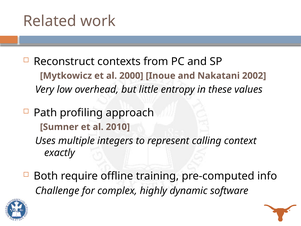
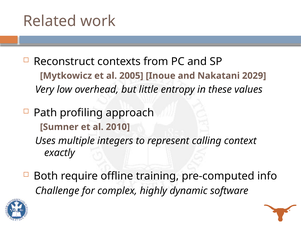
2000: 2000 -> 2005
2002: 2002 -> 2029
